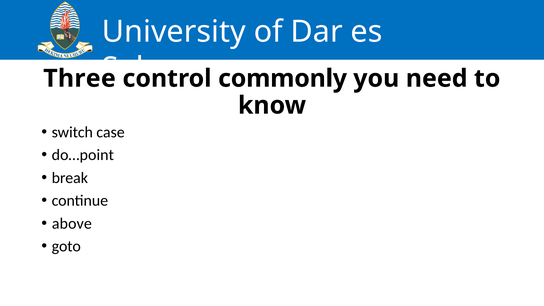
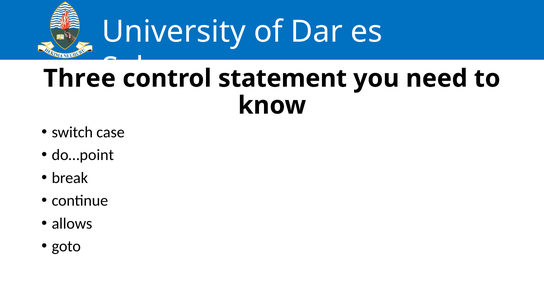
commonly: commonly -> statement
above: above -> allows
